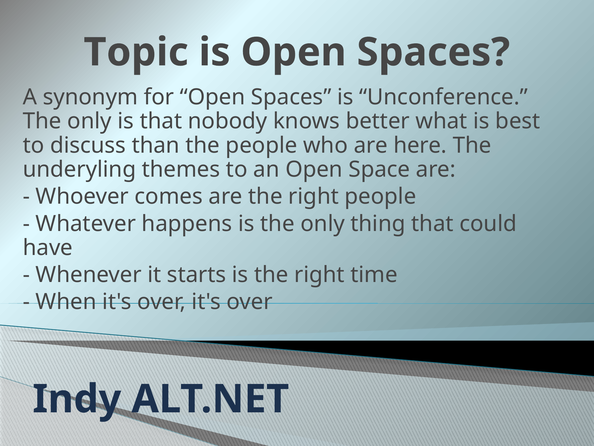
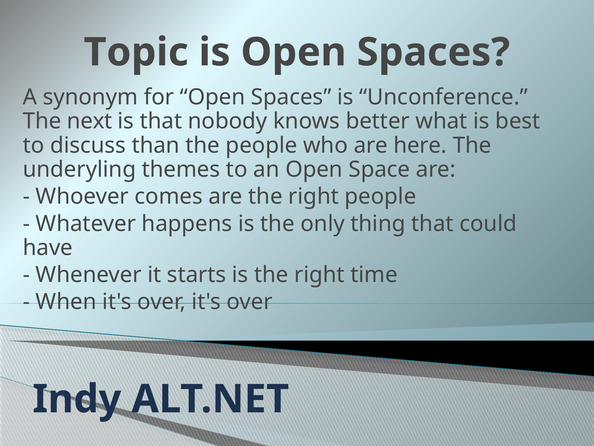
only at (89, 121): only -> next
